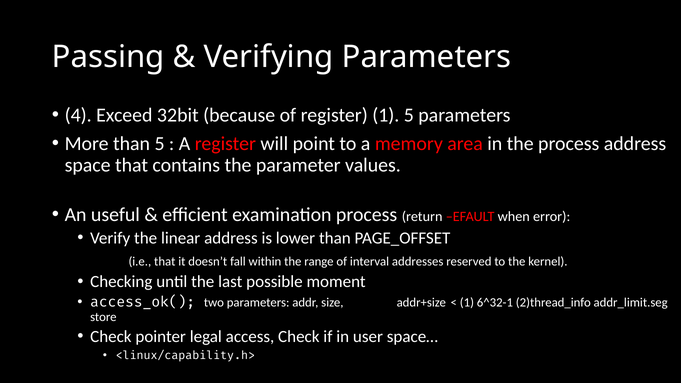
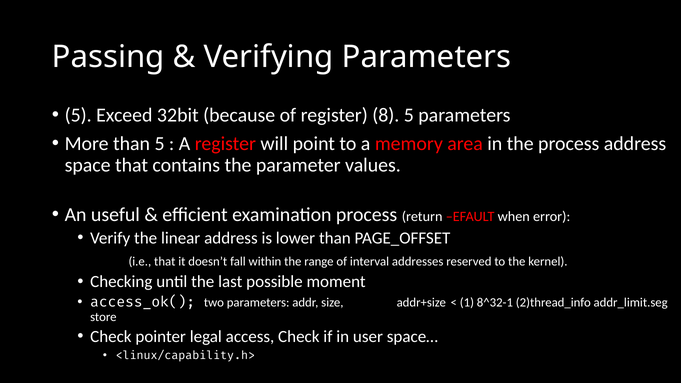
4 at (78, 115): 4 -> 5
register 1: 1 -> 8
6^32-1: 6^32-1 -> 8^32-1
